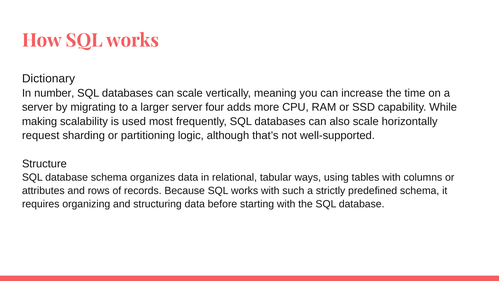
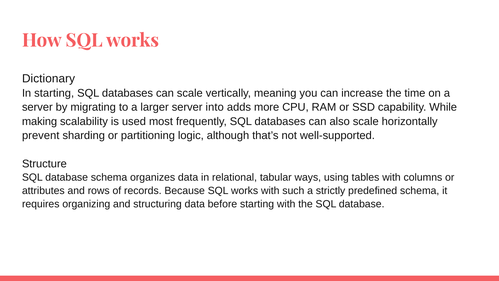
In number: number -> starting
four: four -> into
request: request -> prevent
